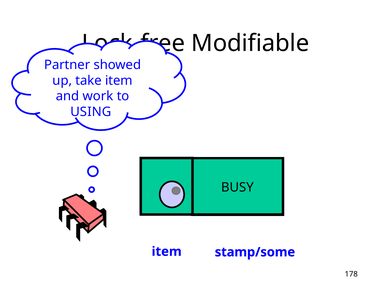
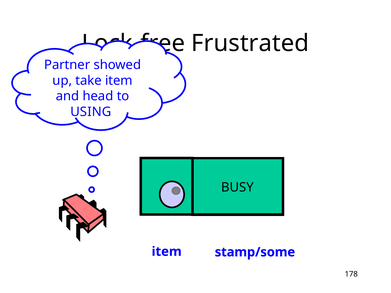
Modifiable: Modifiable -> Frustrated
work: work -> head
